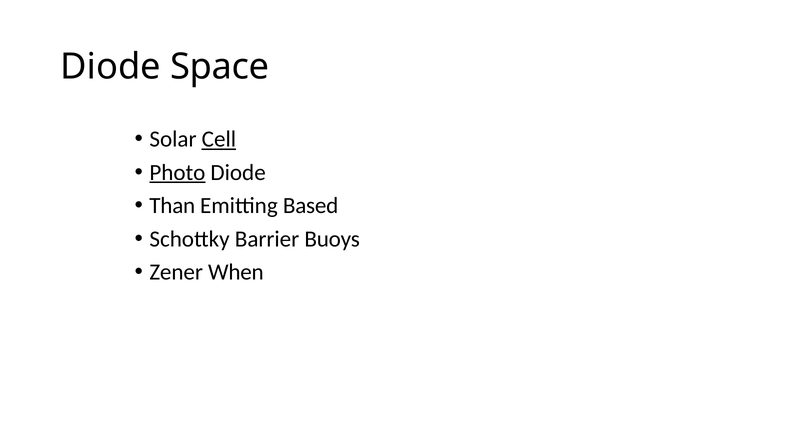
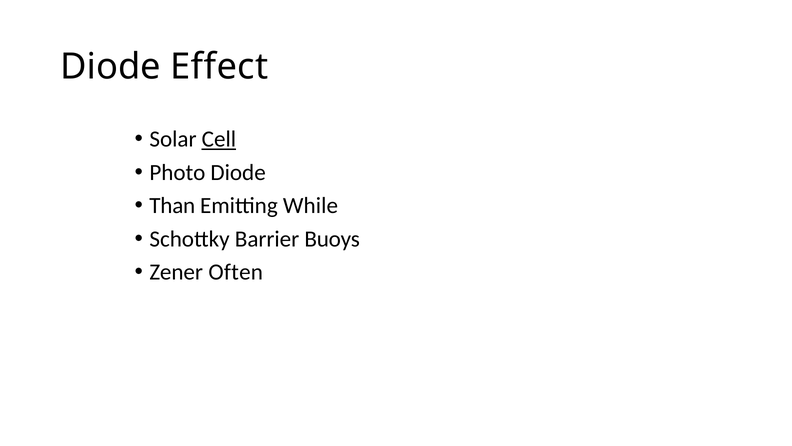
Space: Space -> Effect
Photo underline: present -> none
Based: Based -> While
When: When -> Often
